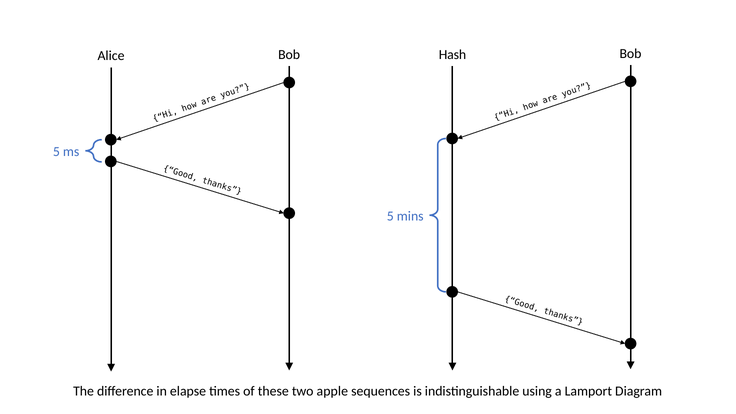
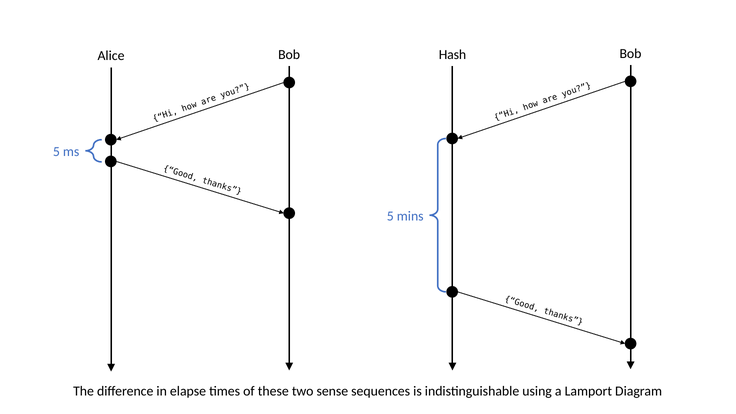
apple: apple -> sense
